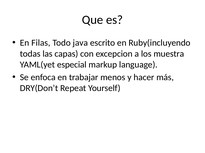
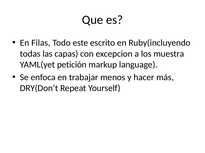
java: java -> este
especial: especial -> petición
